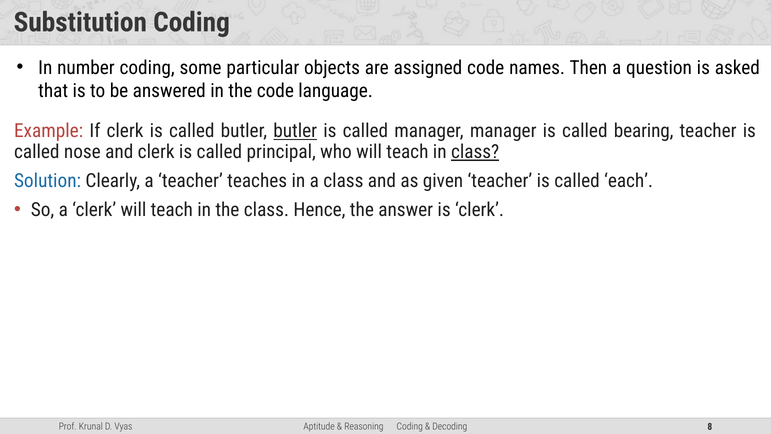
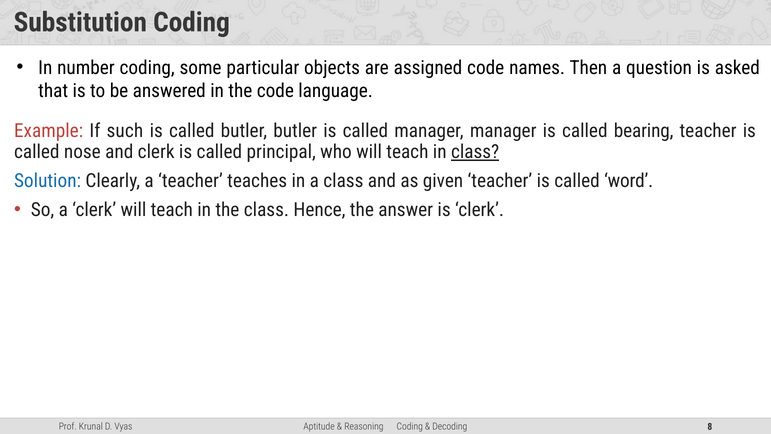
If clerk: clerk -> such
butler at (295, 131) underline: present -> none
each: each -> word
